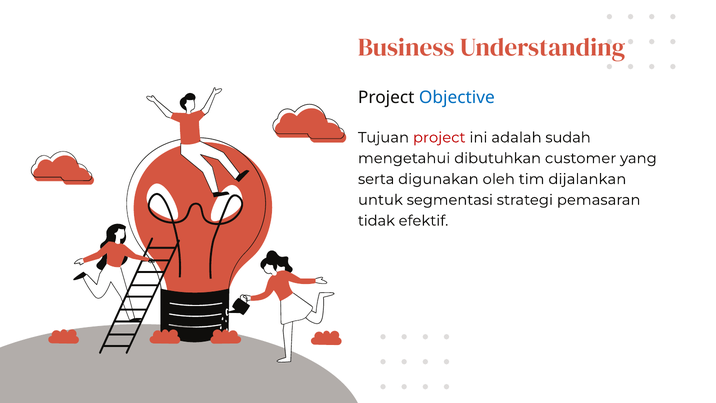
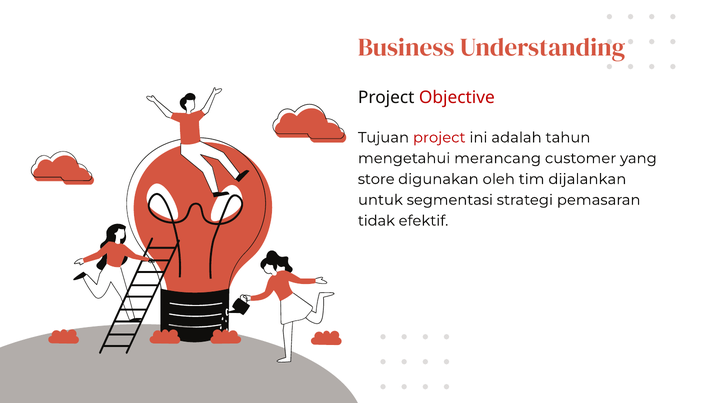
Objective colour: blue -> red
sudah: sudah -> tahun
dibutuhkan: dibutuhkan -> merancang
serta: serta -> store
